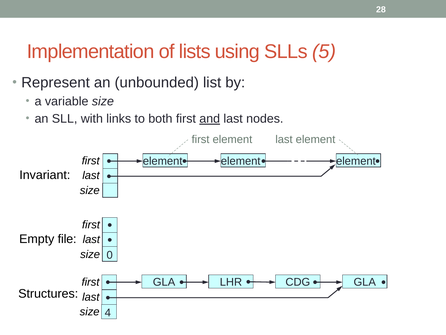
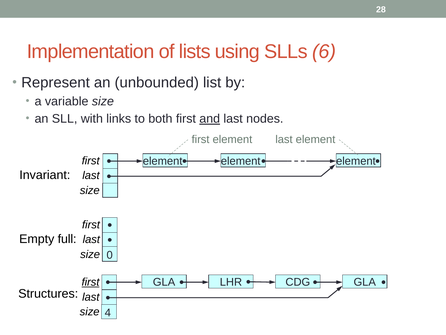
5: 5 -> 6
file: file -> full
first at (91, 282) underline: none -> present
